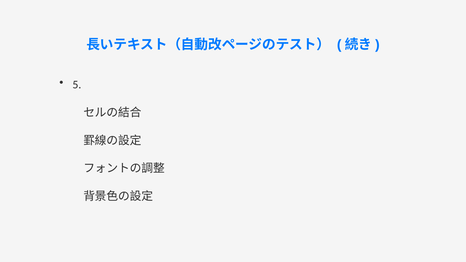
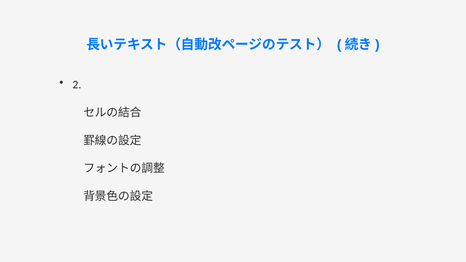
5: 5 -> 2
